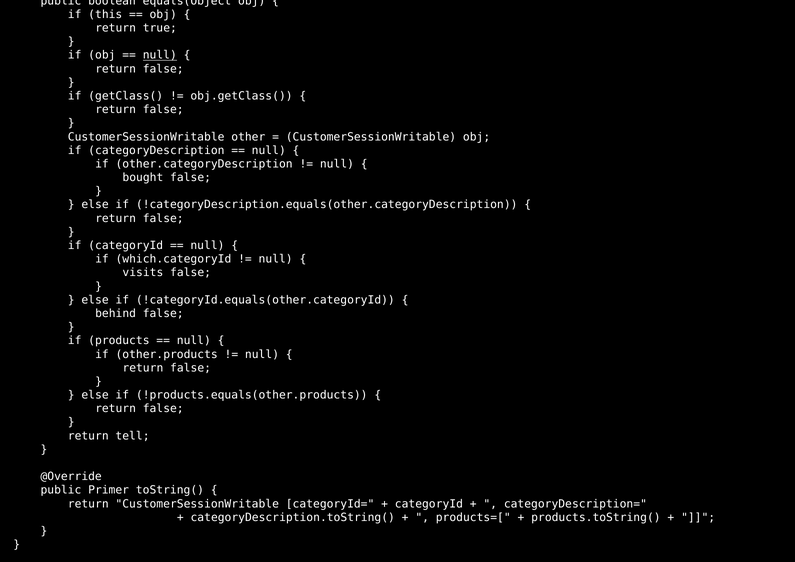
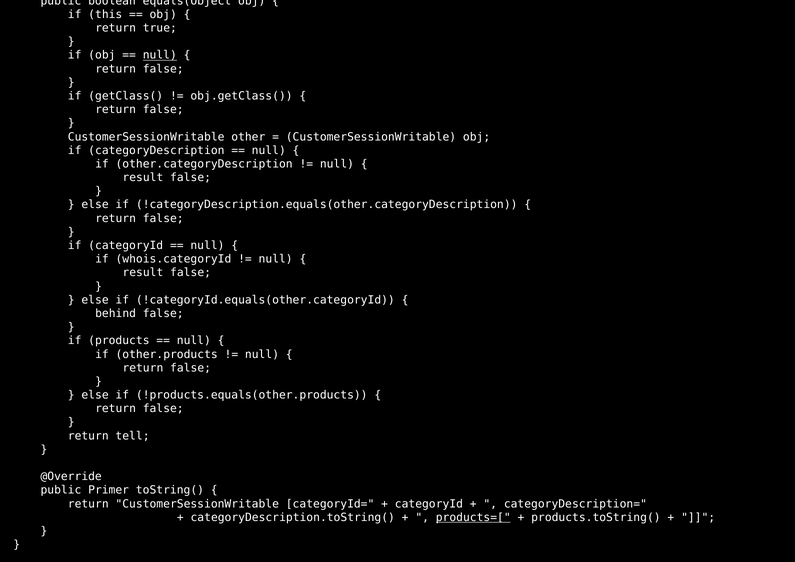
bought at (143, 178): bought -> result
which.categoryId: which.categoryId -> whois.categoryId
visits at (143, 273): visits -> result
products=[ underline: none -> present
